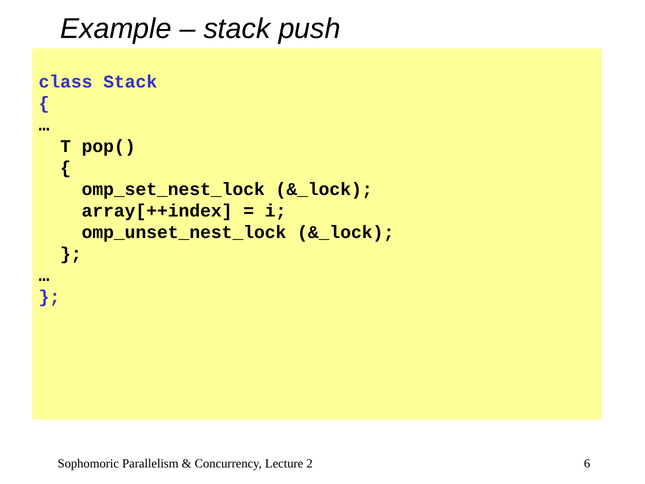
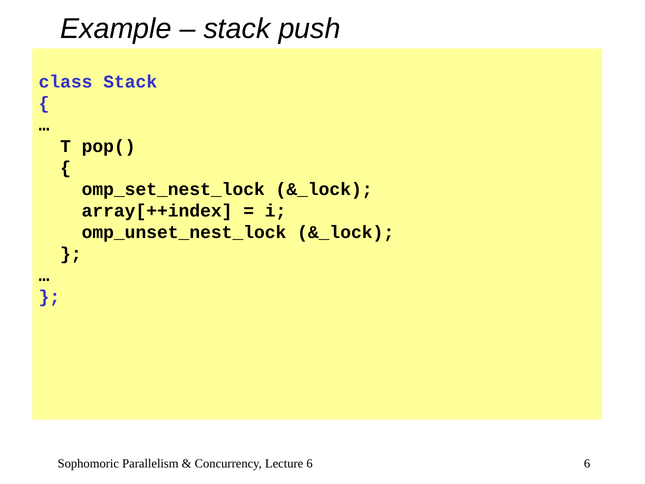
Lecture 2: 2 -> 6
